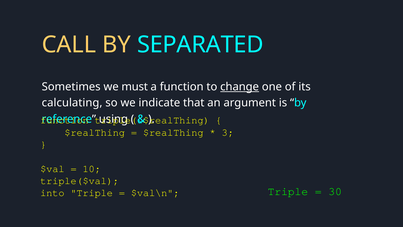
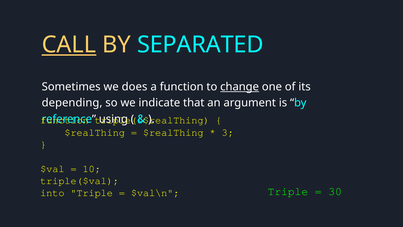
CALL underline: none -> present
must: must -> does
calculating: calculating -> depending
